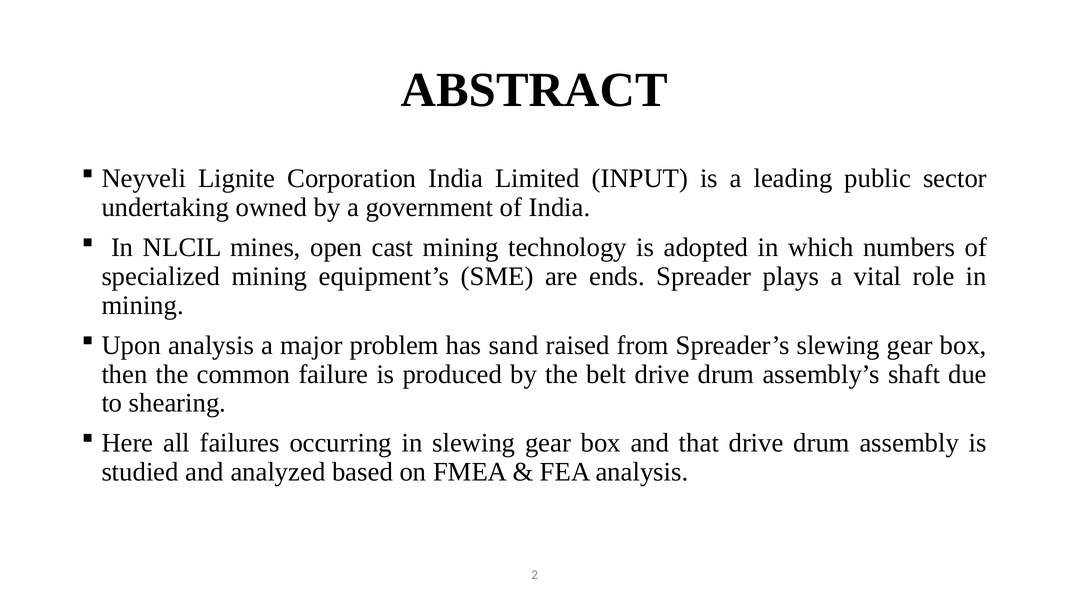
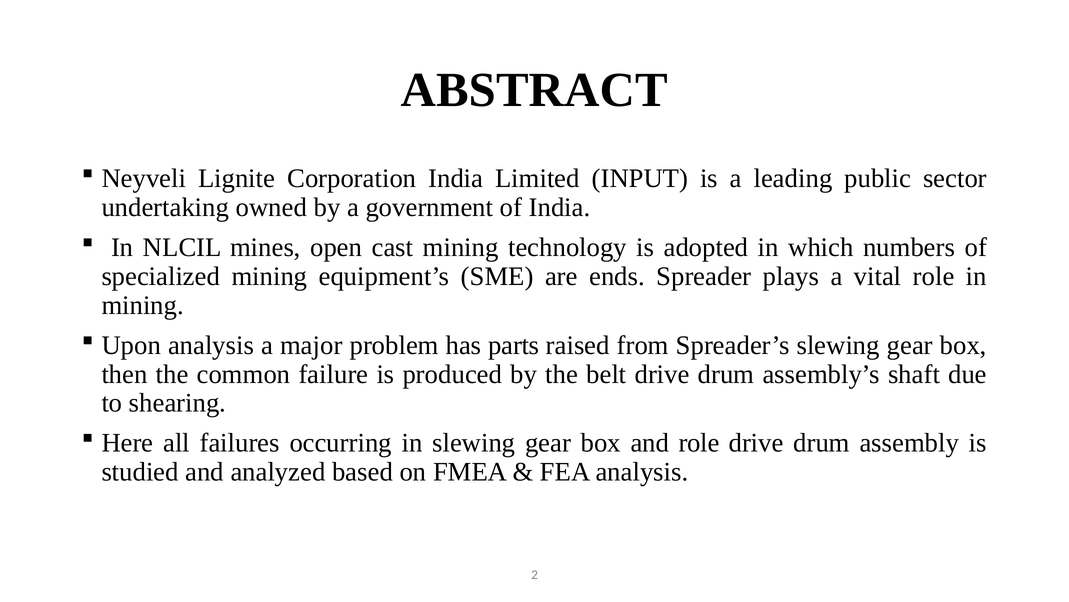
sand: sand -> parts
and that: that -> role
